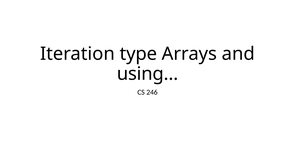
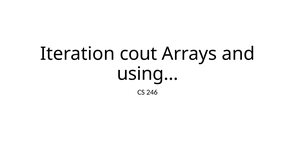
type: type -> cout
